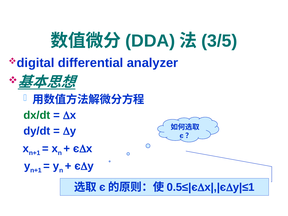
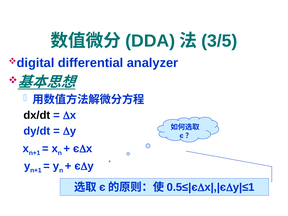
dx/dt colour: green -> black
